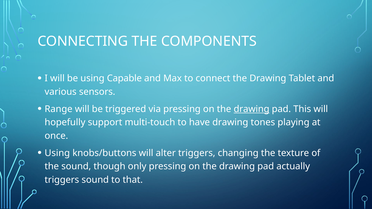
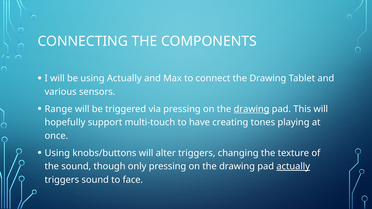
using Capable: Capable -> Actually
have drawing: drawing -> creating
actually at (293, 167) underline: none -> present
that: that -> face
